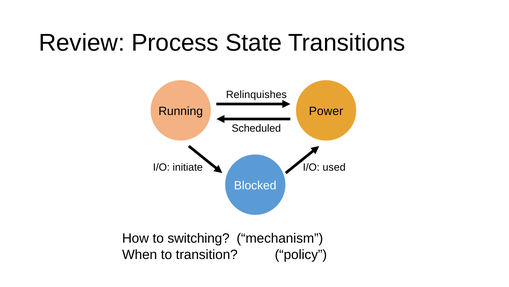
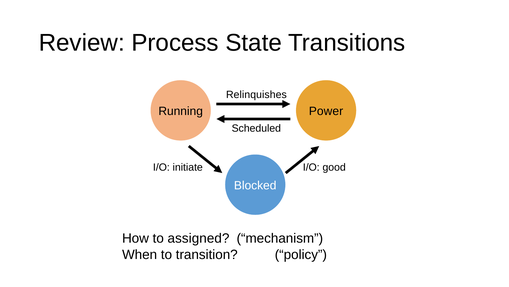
used: used -> good
switching: switching -> assigned
